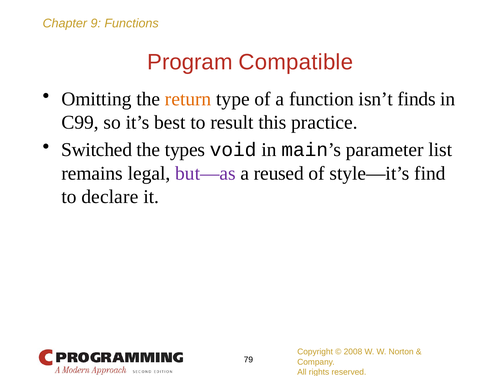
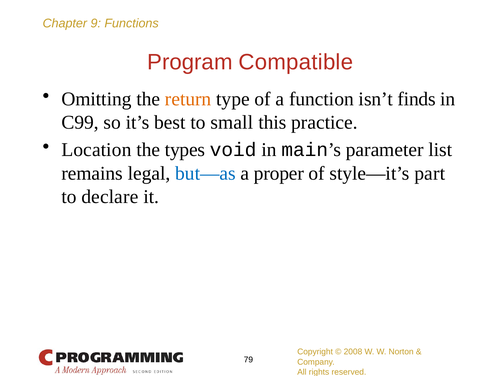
result: result -> small
Switched: Switched -> Location
but—as colour: purple -> blue
reused: reused -> proper
find: find -> part
